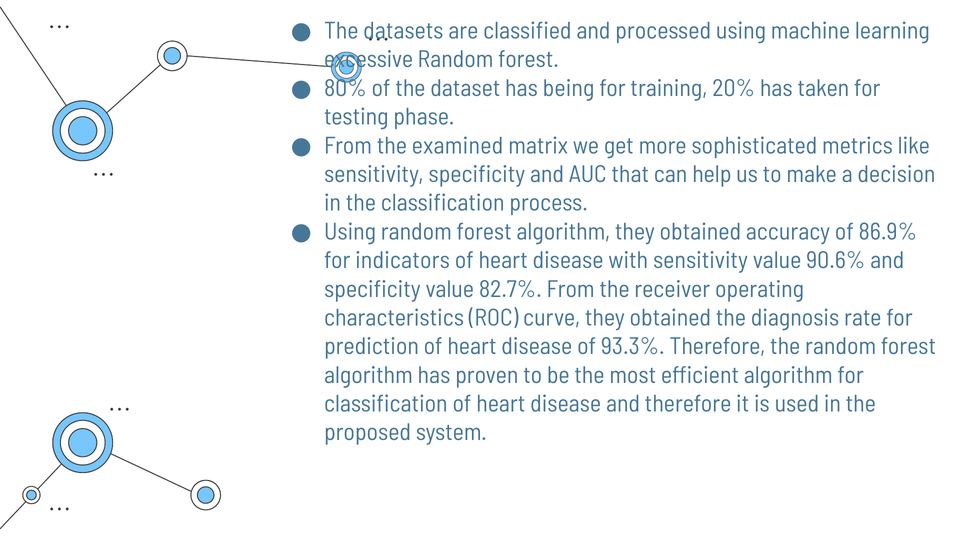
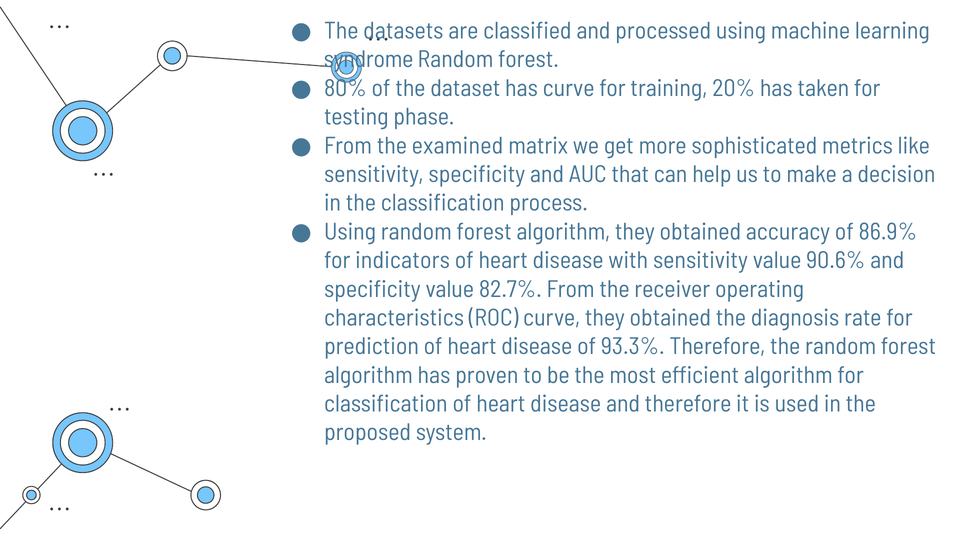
excessive: excessive -> syndrome
has being: being -> curve
